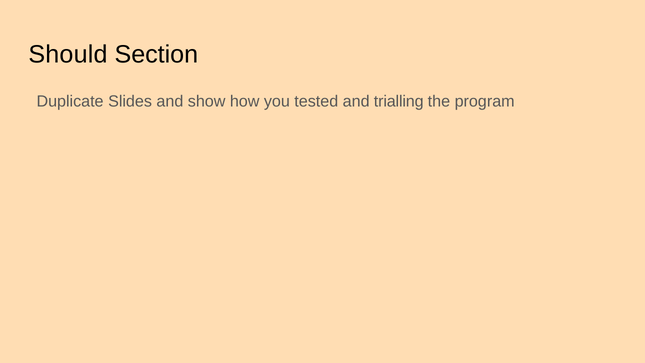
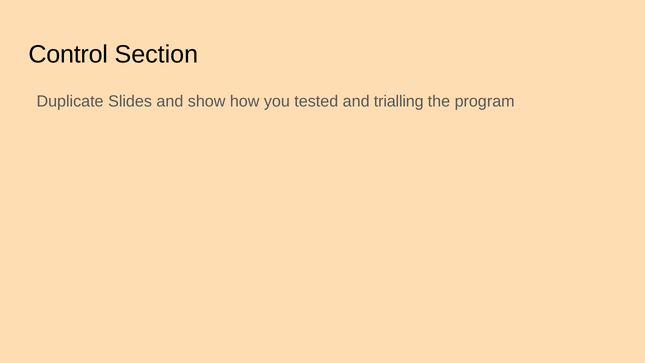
Should: Should -> Control
